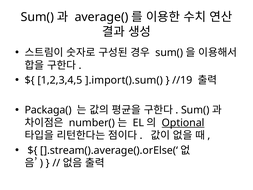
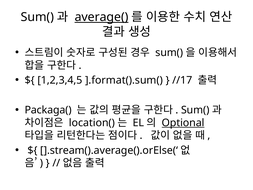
average( underline: none -> present
].import().sum(: ].import().sum( -> ].format().sum(
//19: //19 -> //17
number(: number( -> location(
